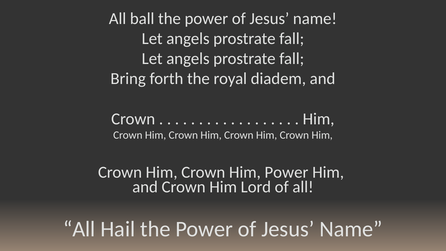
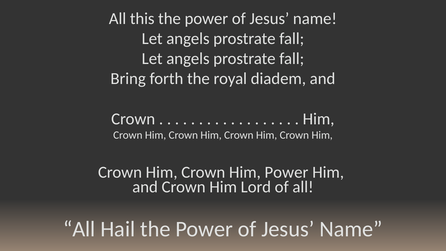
ball: ball -> this
